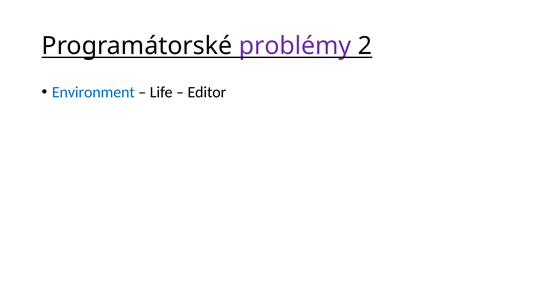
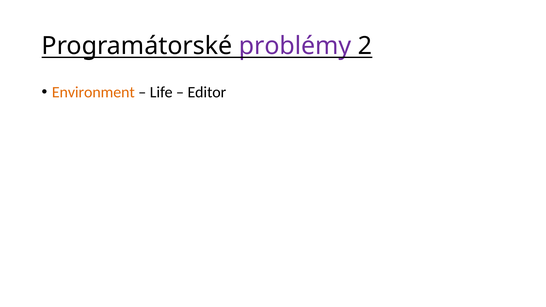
Environment colour: blue -> orange
